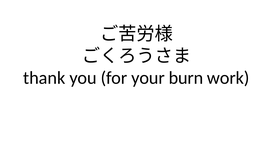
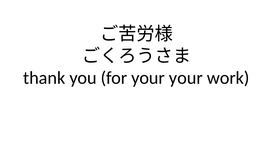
your burn: burn -> your
